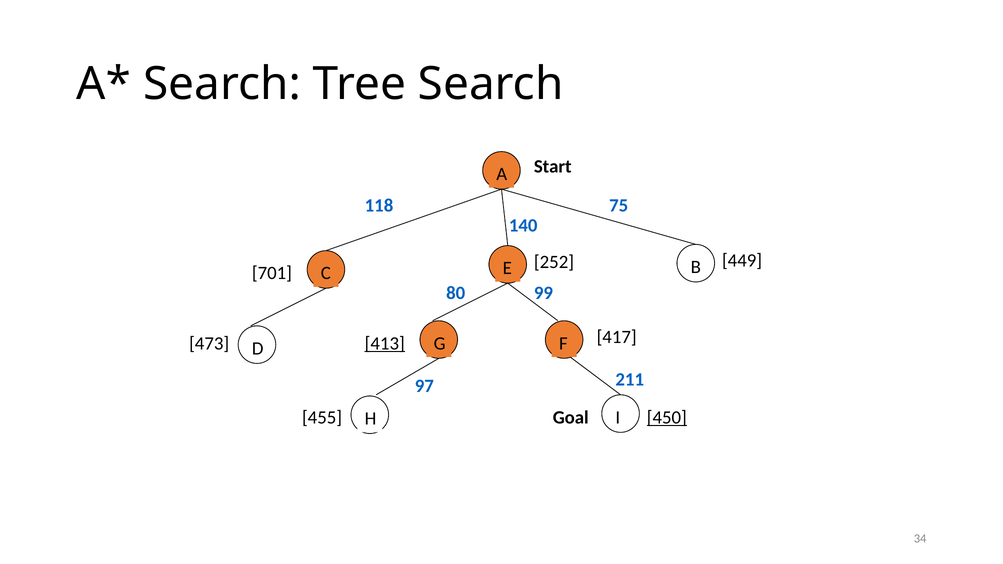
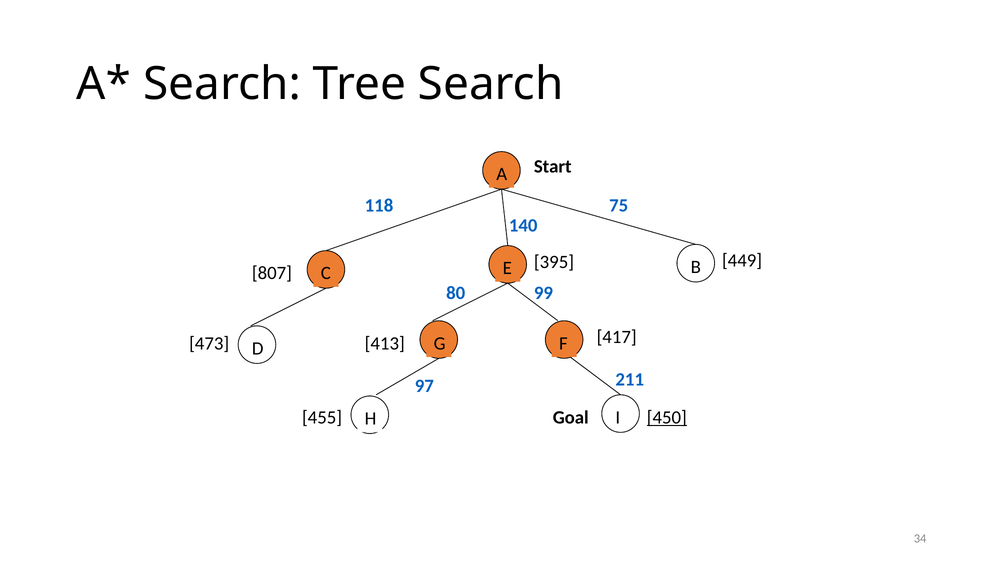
252: 252 -> 395
701: 701 -> 807
413 underline: present -> none
